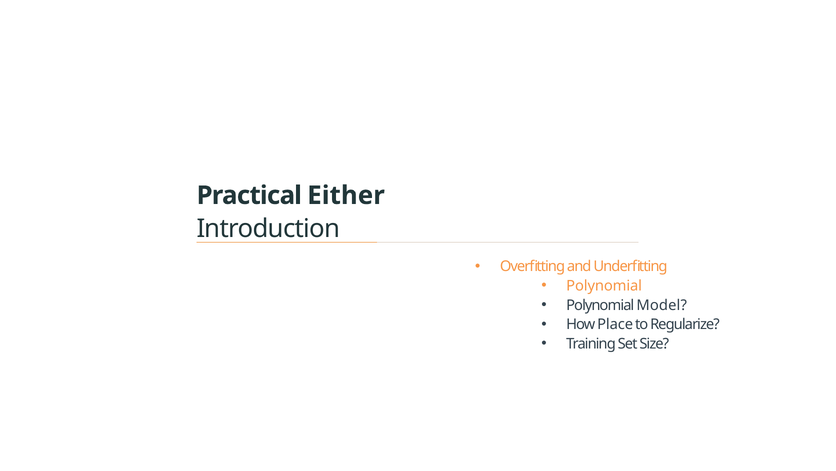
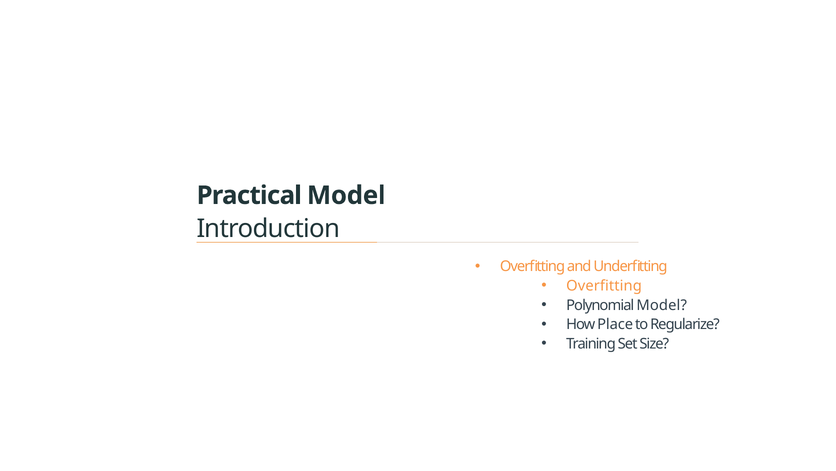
Practical Either: Either -> Model
Polynomial at (604, 286): Polynomial -> Overfitting
